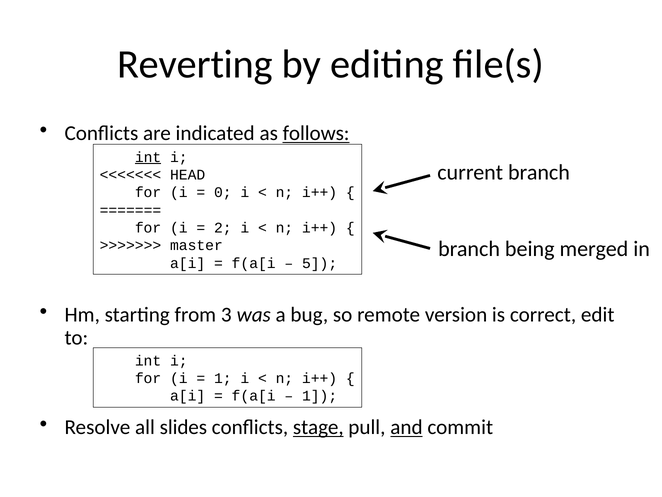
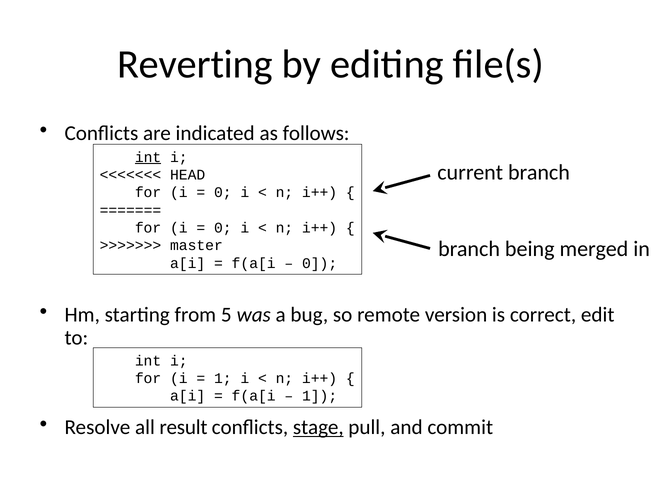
follows underline: present -> none
2 at (223, 228): 2 -> 0
5 at (320, 263): 5 -> 0
3: 3 -> 5
slides: slides -> result
and underline: present -> none
